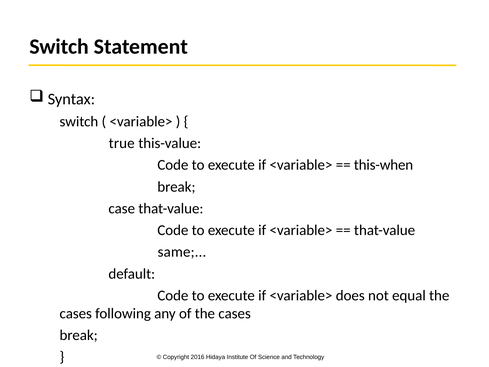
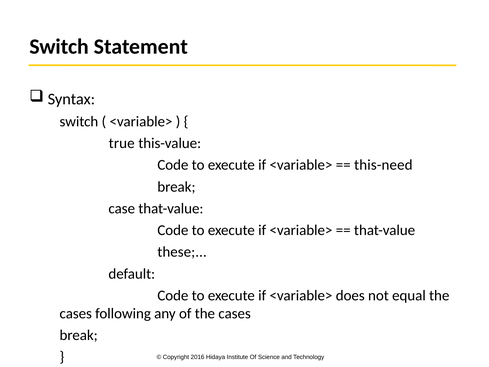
this-when: this-when -> this-need
same: same -> these
